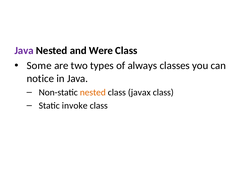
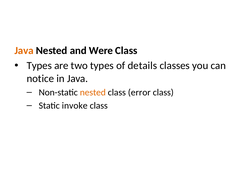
Java at (24, 51) colour: purple -> orange
Some at (39, 66): Some -> Types
always: always -> details
javax: javax -> error
